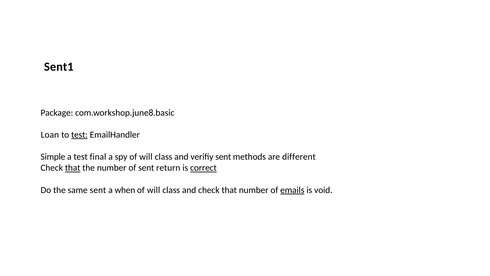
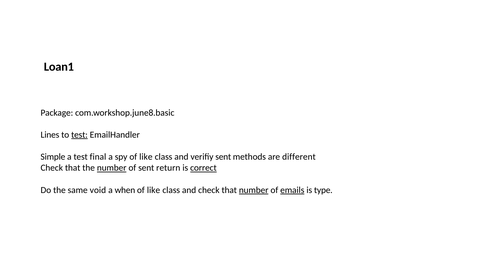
Sent1: Sent1 -> Loan1
Loan: Loan -> Lines
spy of will: will -> like
that at (73, 168) underline: present -> none
number at (112, 168) underline: none -> present
same sent: sent -> void
will at (154, 190): will -> like
number at (254, 190) underline: none -> present
void: void -> type
